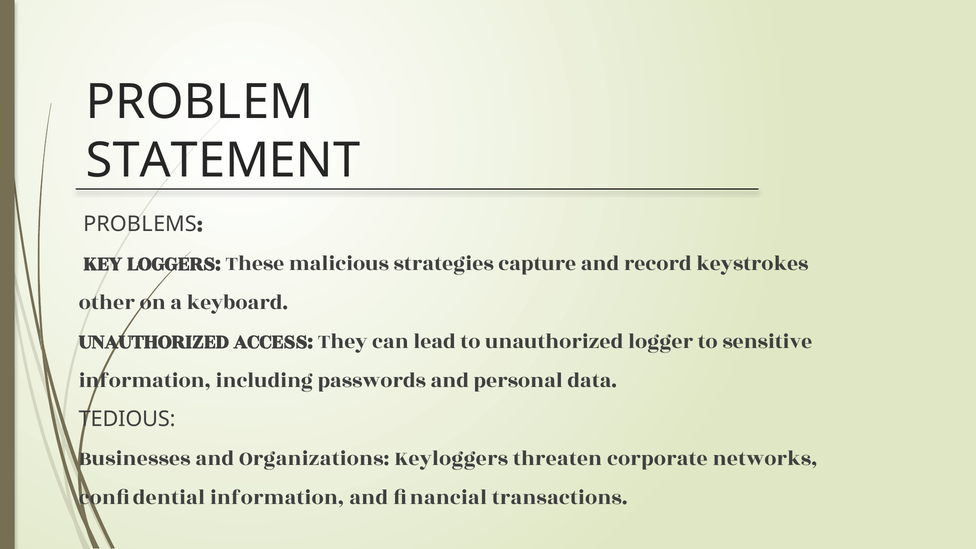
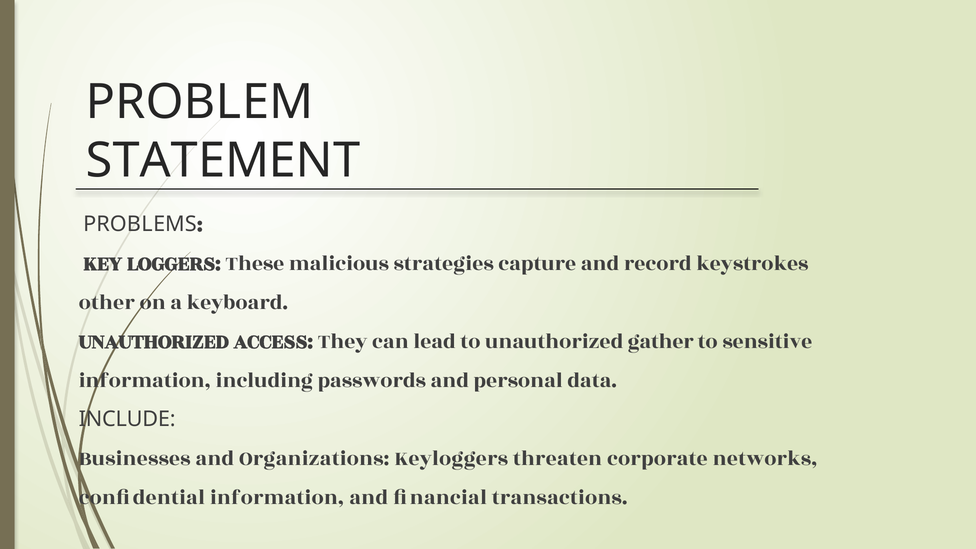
logger: logger -> gather
TEDIOUS: TEDIOUS -> INCLUDE
